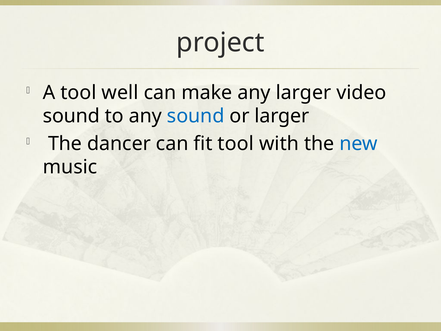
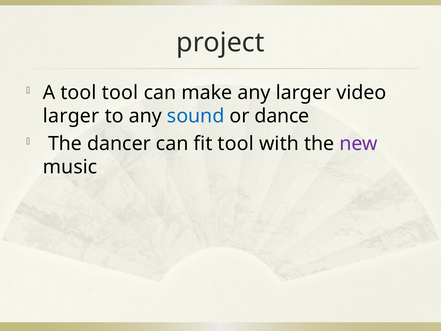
tool well: well -> tool
sound at (71, 116): sound -> larger
or larger: larger -> dance
new colour: blue -> purple
